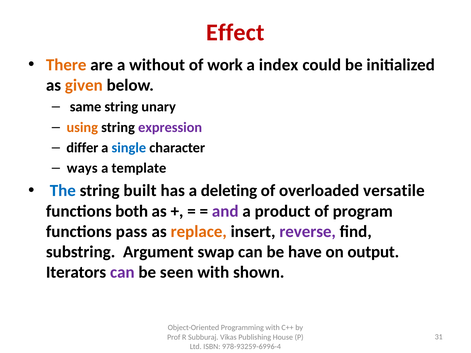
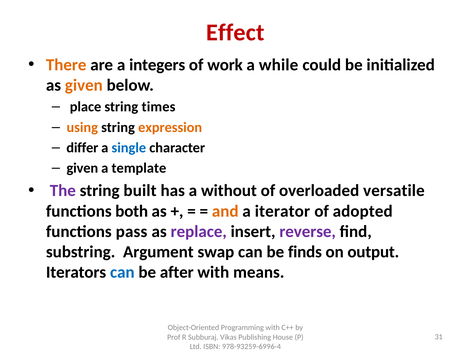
without: without -> integers
index: index -> while
same: same -> place
unary: unary -> times
expression colour: purple -> orange
ways at (82, 168): ways -> given
The colour: blue -> purple
deleting: deleting -> without
and colour: purple -> orange
product: product -> iterator
program: program -> adopted
replace colour: orange -> purple
have: have -> finds
can at (122, 272) colour: purple -> blue
seen: seen -> after
shown: shown -> means
